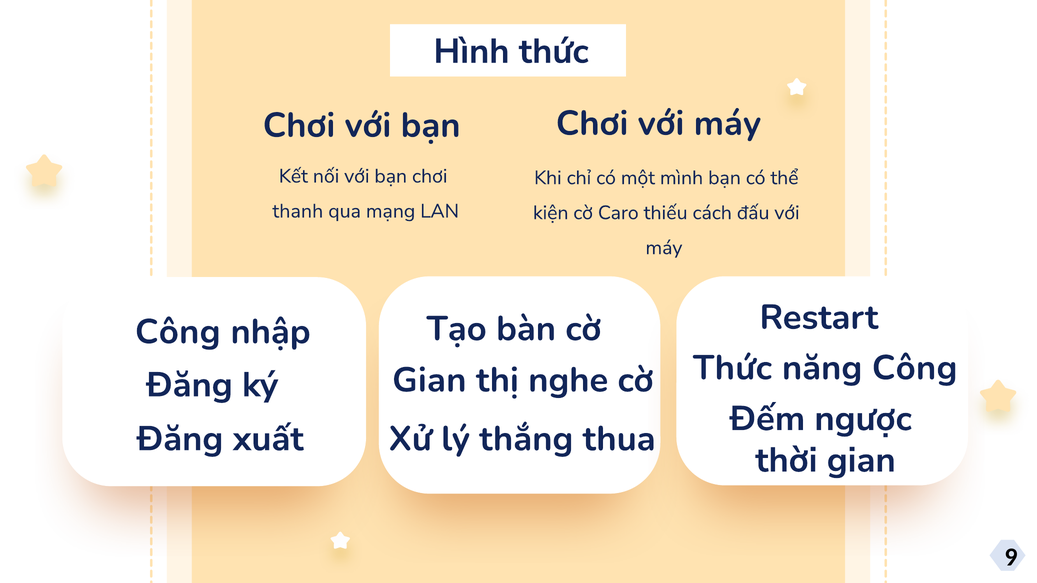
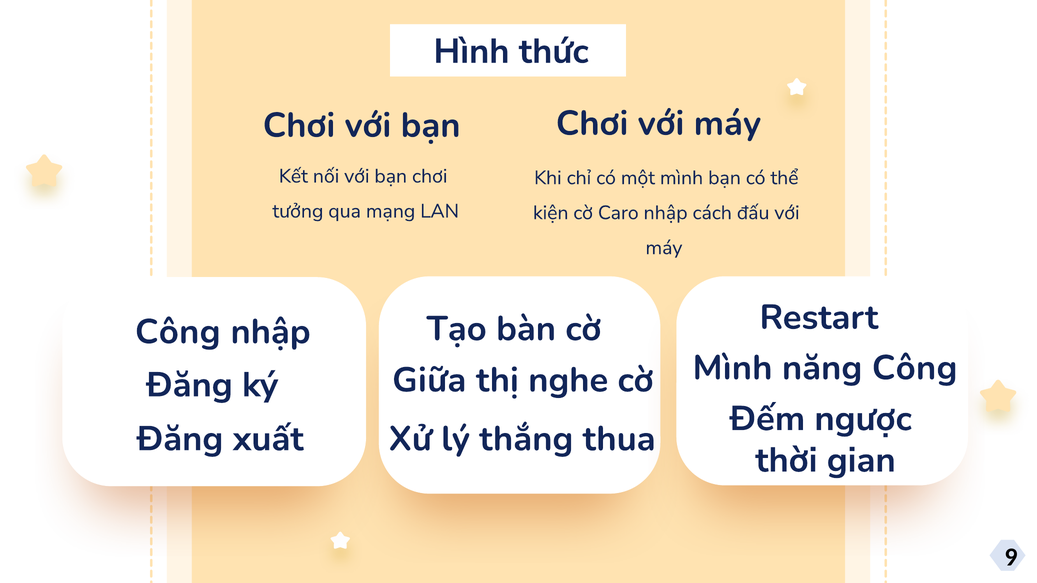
thanh: thanh -> tưởng
Caro thiếu: thiếu -> nhập
Thức at (732, 368): Thức -> Mình
Gian at (429, 380): Gian -> Giữa
